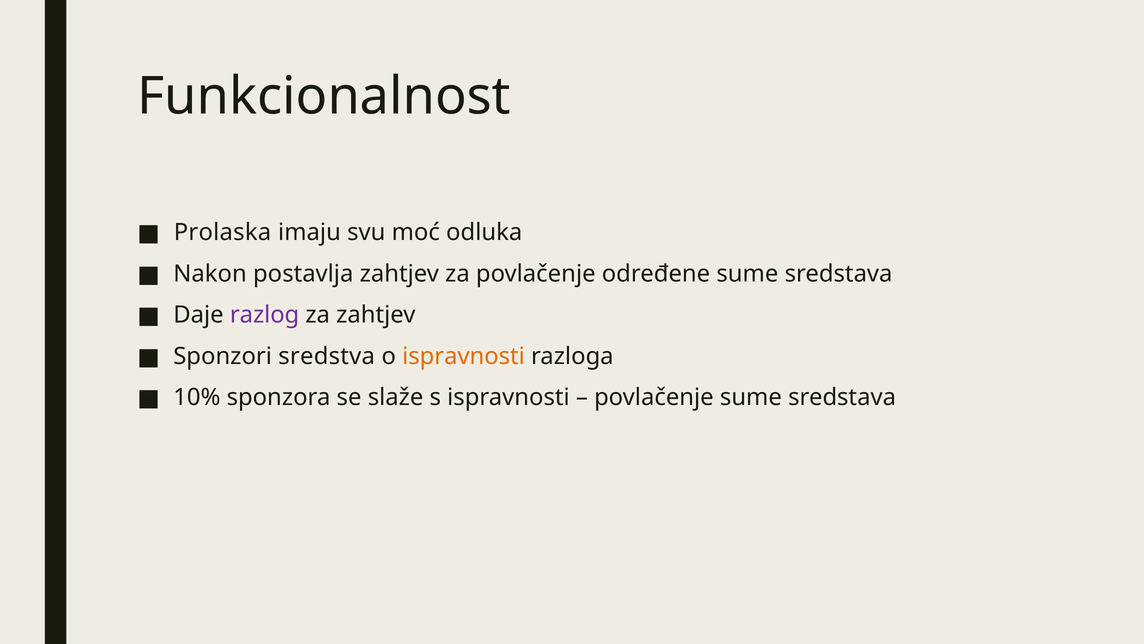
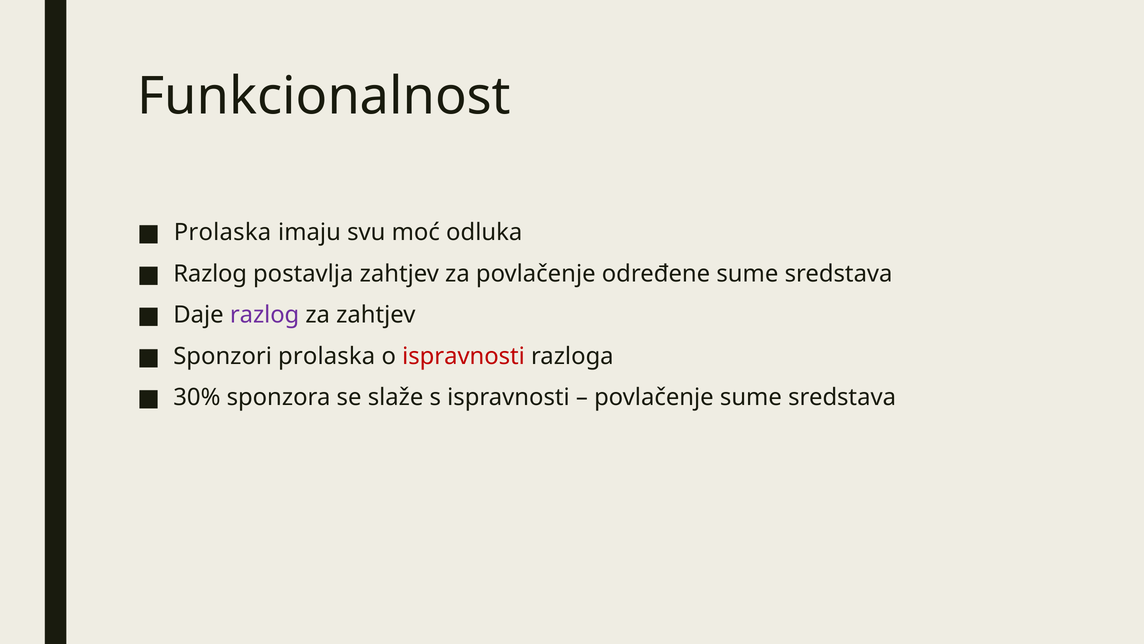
Nakon at (210, 274): Nakon -> Razlog
Sponzori sredstva: sredstva -> prolaska
ispravnosti at (464, 356) colour: orange -> red
10%: 10% -> 30%
